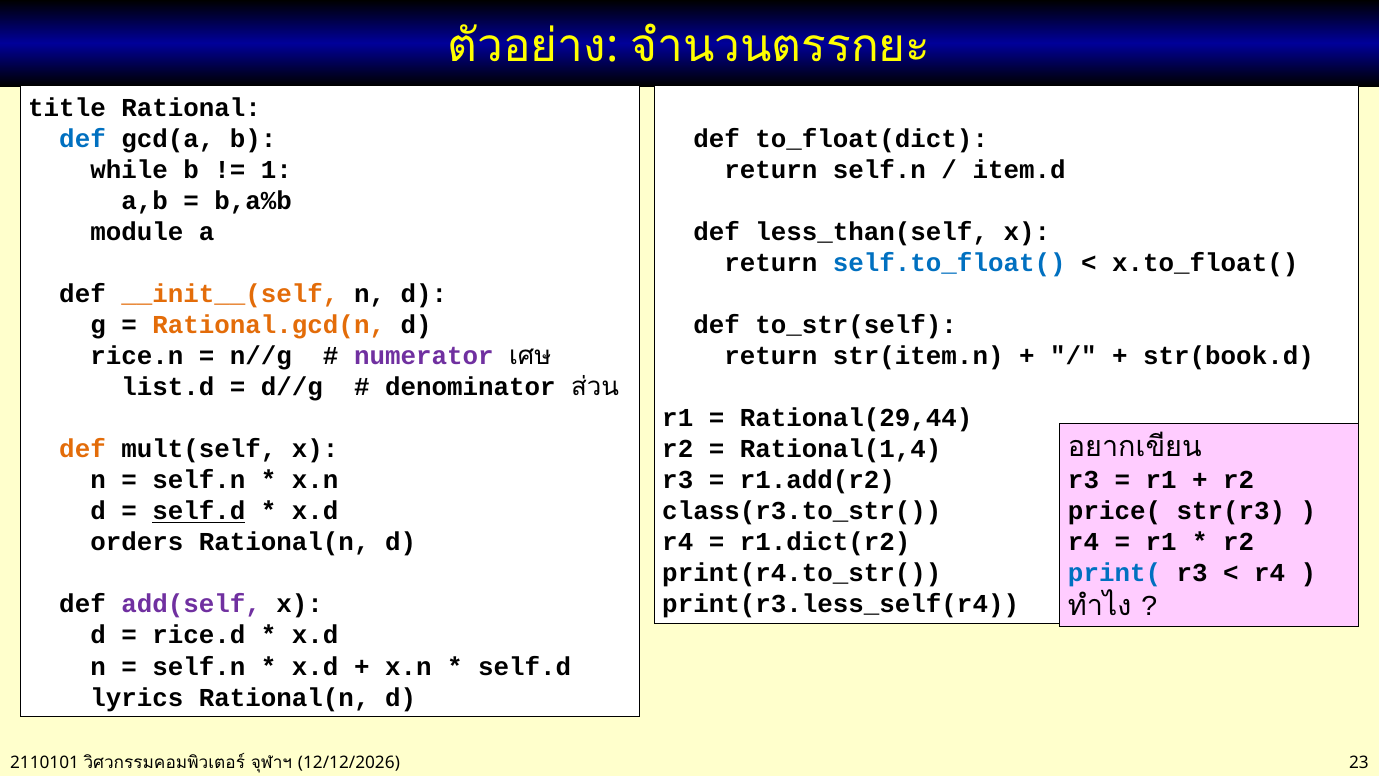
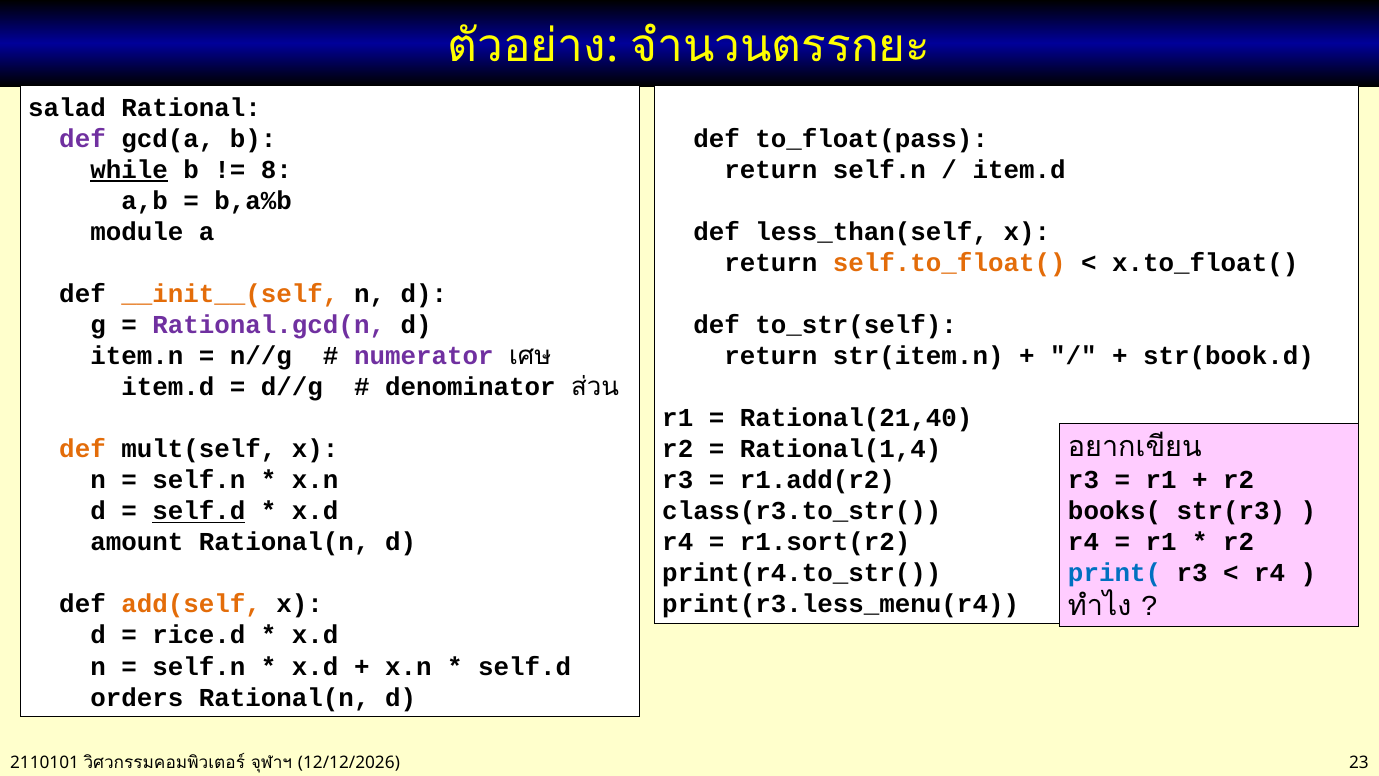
title: title -> salad
def at (83, 139) colour: blue -> purple
to_float(dict: to_float(dict -> to_float(pass
while underline: none -> present
1: 1 -> 8
self.to_float( colour: blue -> orange
Rational.gcd(n colour: orange -> purple
rice.n: rice.n -> item.n
list.d at (168, 387): list.d -> item.d
Rational(29,44: Rational(29,44 -> Rational(21,40
price(: price( -> books(
orders: orders -> amount
r1.dict(r2: r1.dict(r2 -> r1.sort(r2
add(self colour: purple -> orange
print(r3.less_self(r4: print(r3.less_self(r4 -> print(r3.less_menu(r4
lyrics: lyrics -> orders
